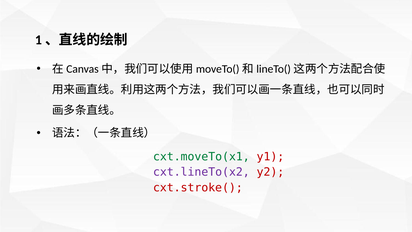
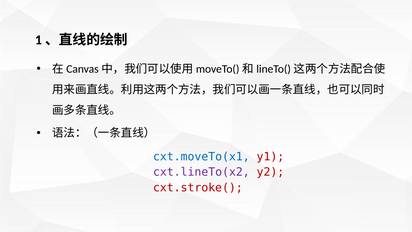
cxt.moveTo(x1 colour: green -> blue
